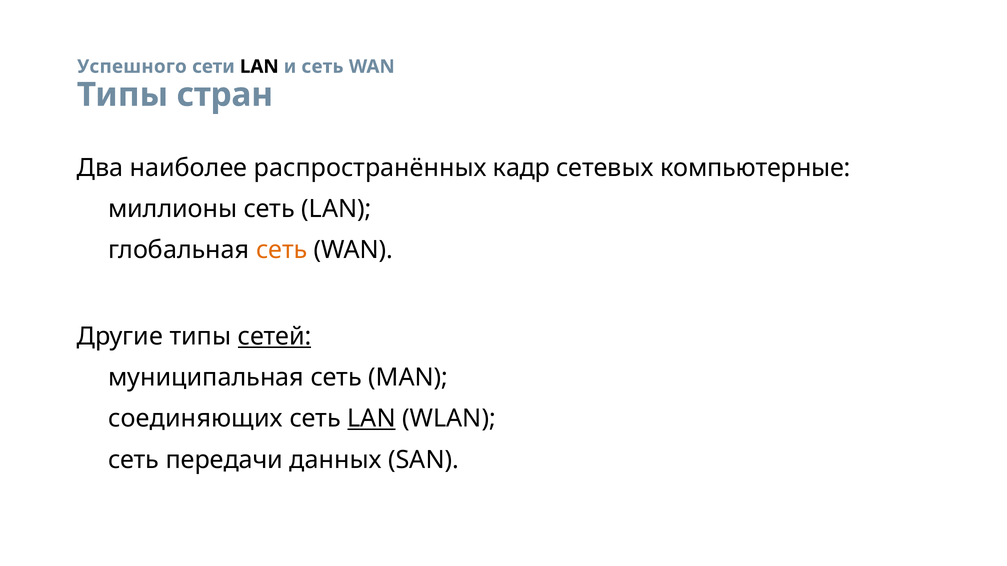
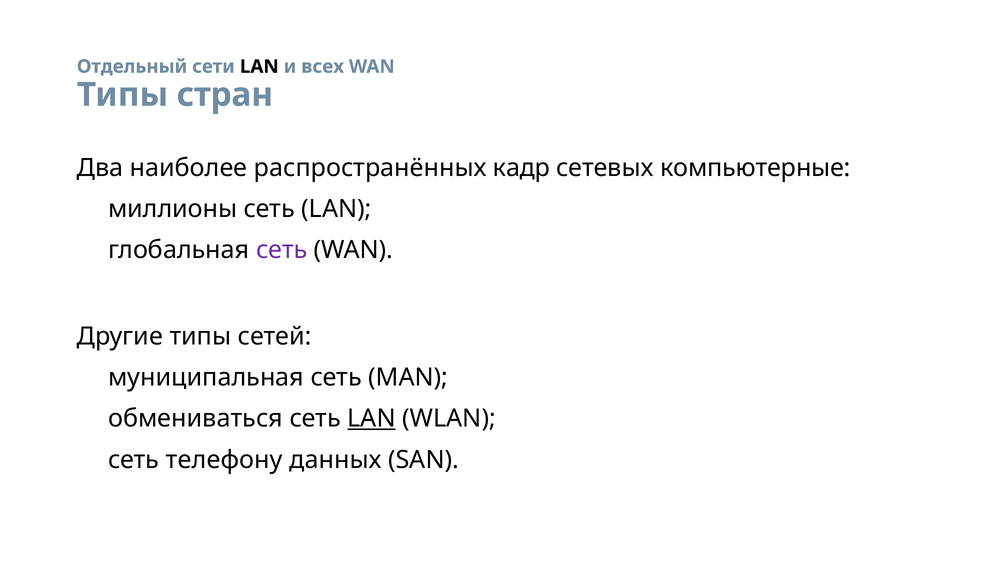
Успешного: Успешного -> Отдельный
и сеть: сеть -> всех
сеть at (282, 250) colour: orange -> purple
сетей underline: present -> none
соединяющих: соединяющих -> обмениваться
передачи: передачи -> телефону
